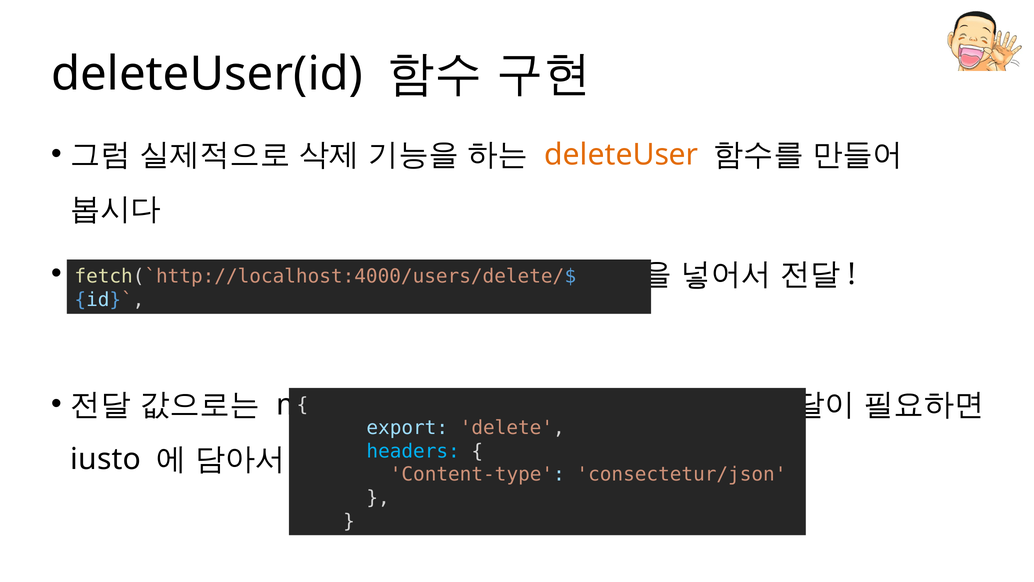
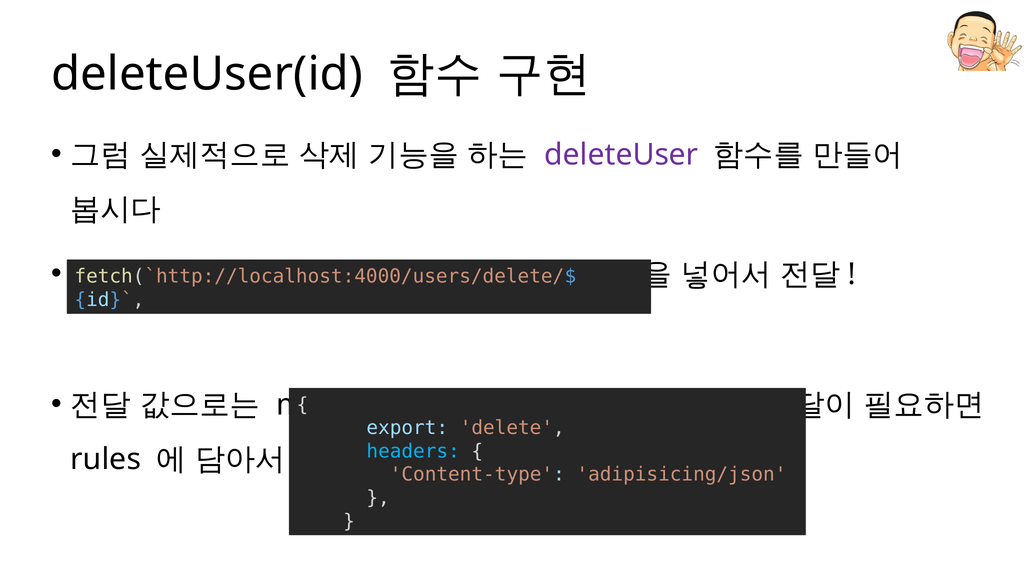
deleteUser colour: orange -> purple
iusto: iusto -> rules
consectetur/json: consectetur/json -> adipisicing/json
